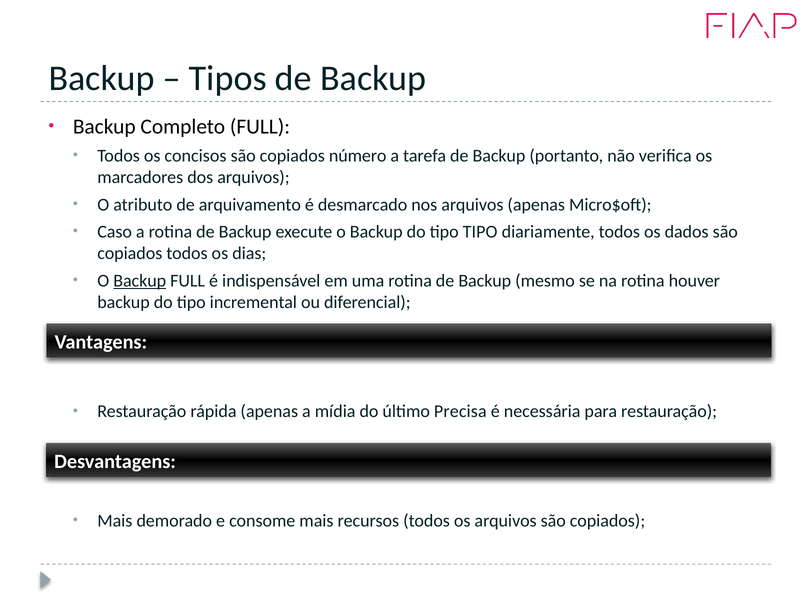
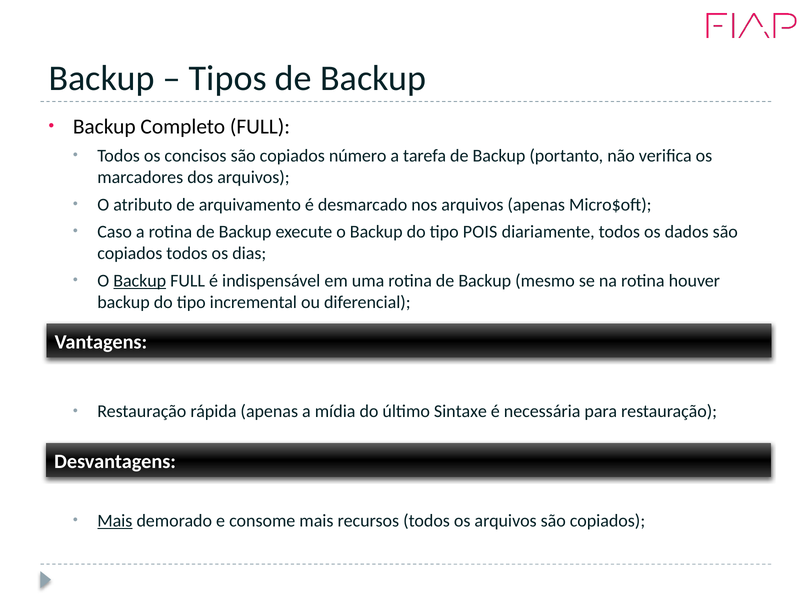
tipo TIPO: TIPO -> POIS
Precisa: Precisa -> Sintaxe
Mais at (115, 521) underline: none -> present
